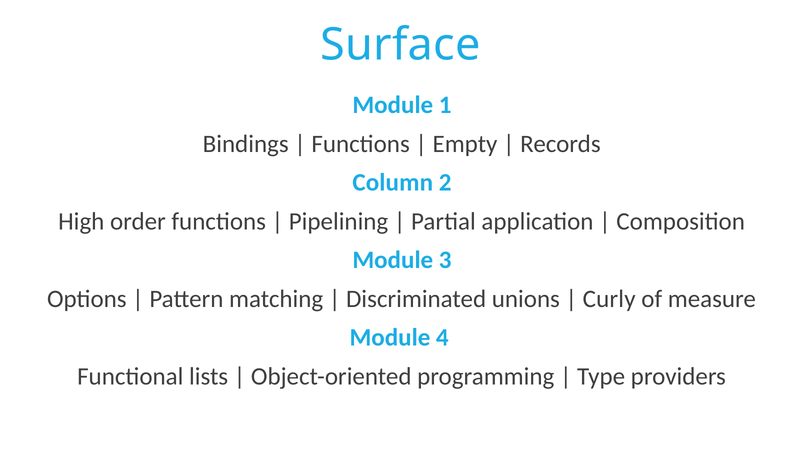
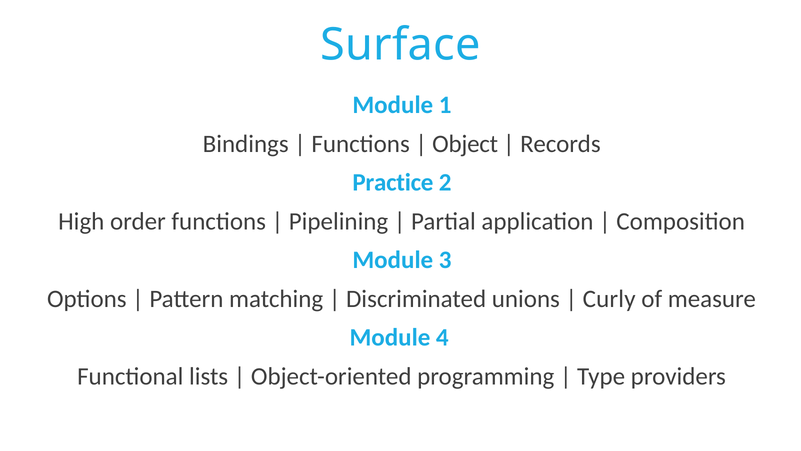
Empty: Empty -> Object
Column: Column -> Practice
